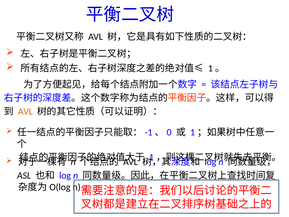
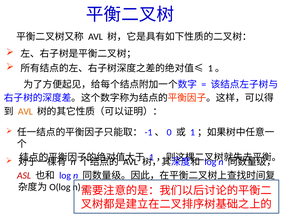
ASL colour: black -> red
